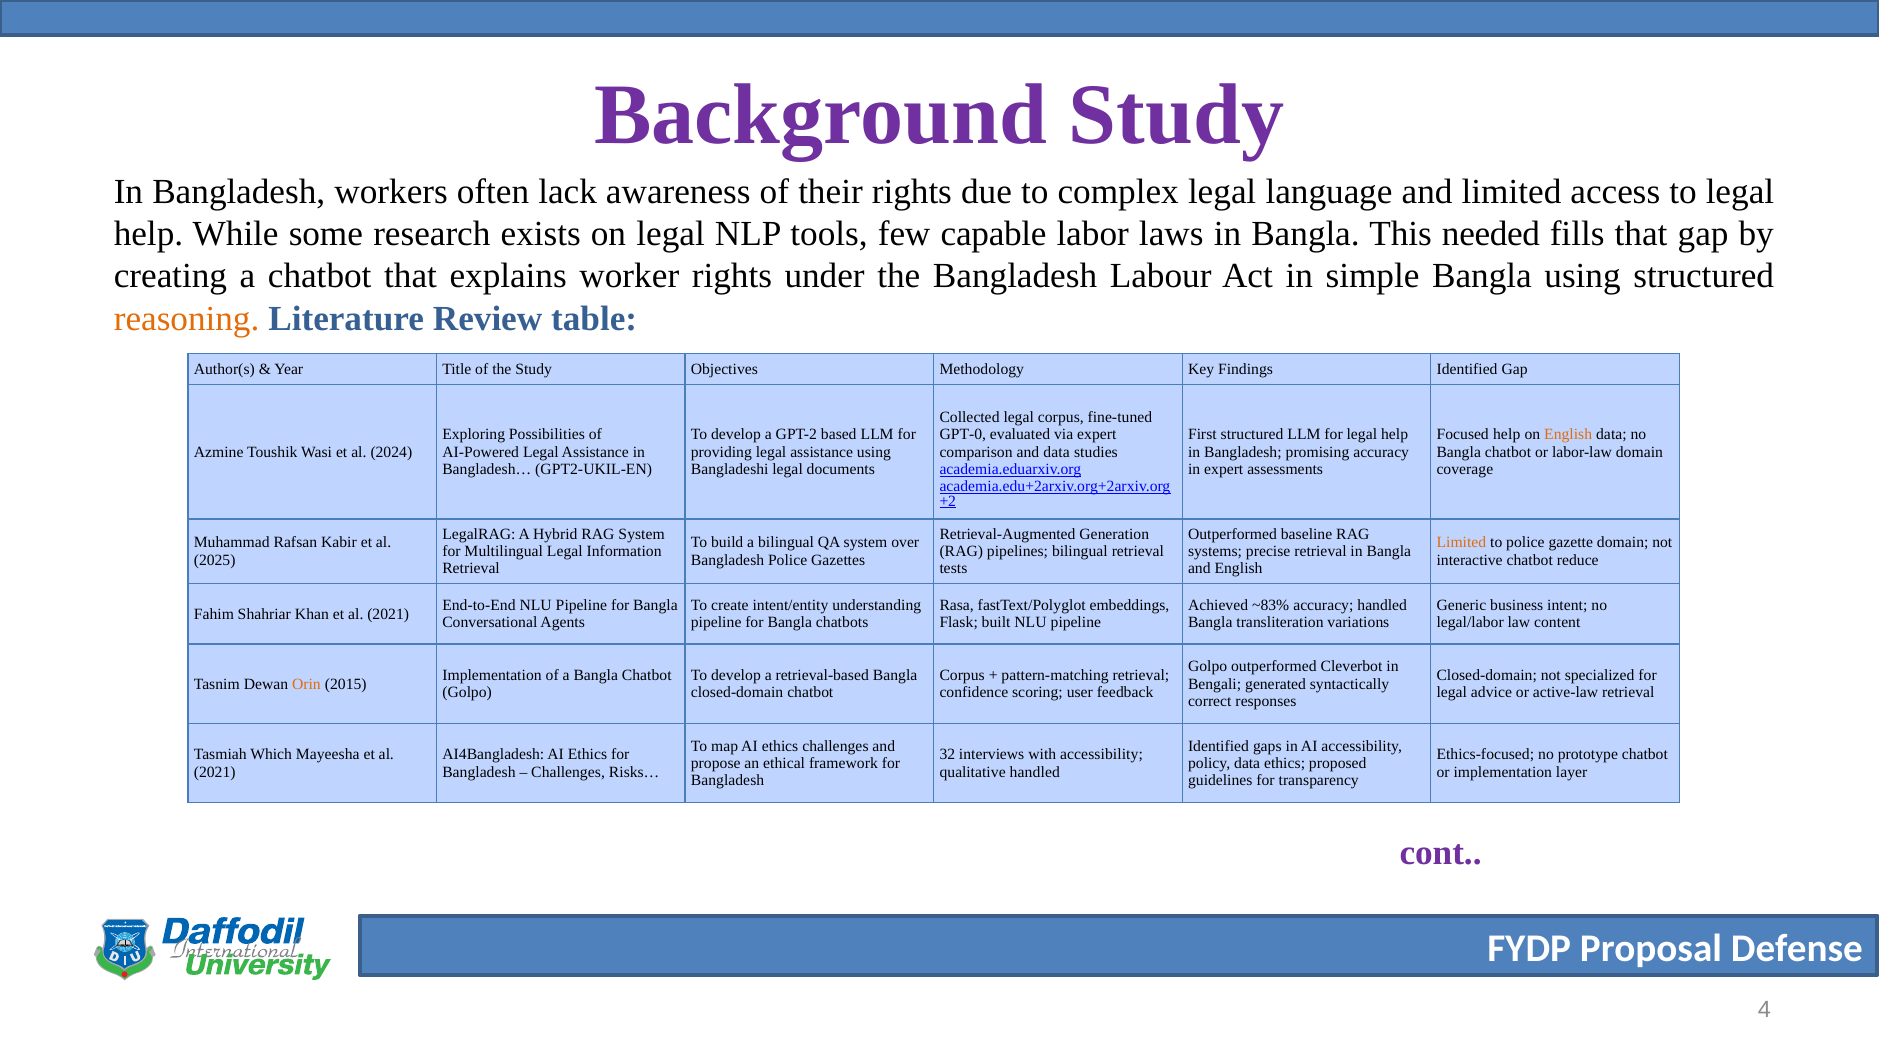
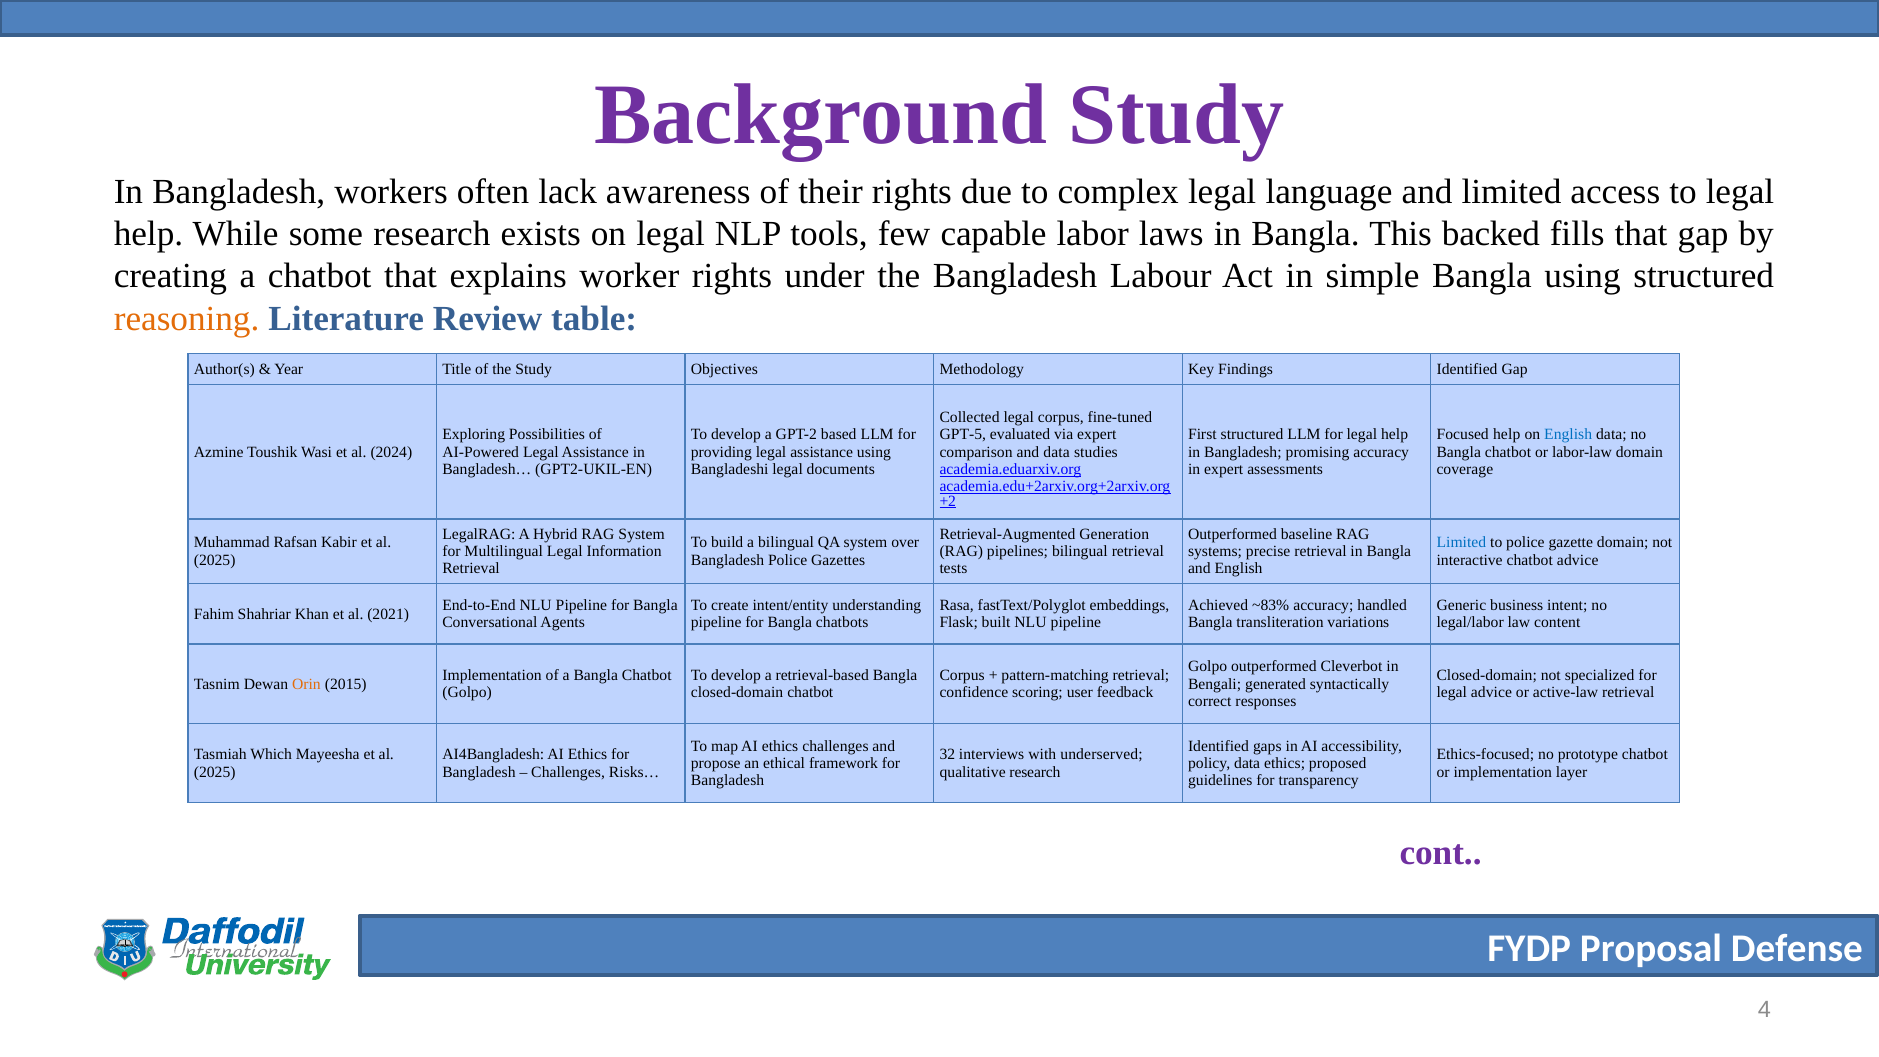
needed: needed -> backed
GPT‑0: GPT‑0 -> GPT‑5
English at (1568, 435) colour: orange -> blue
Limited at (1461, 543) colour: orange -> blue
chatbot reduce: reduce -> advice
with accessibility: accessibility -> underserved
2021 at (215, 772): 2021 -> 2025
qualitative handled: handled -> research
